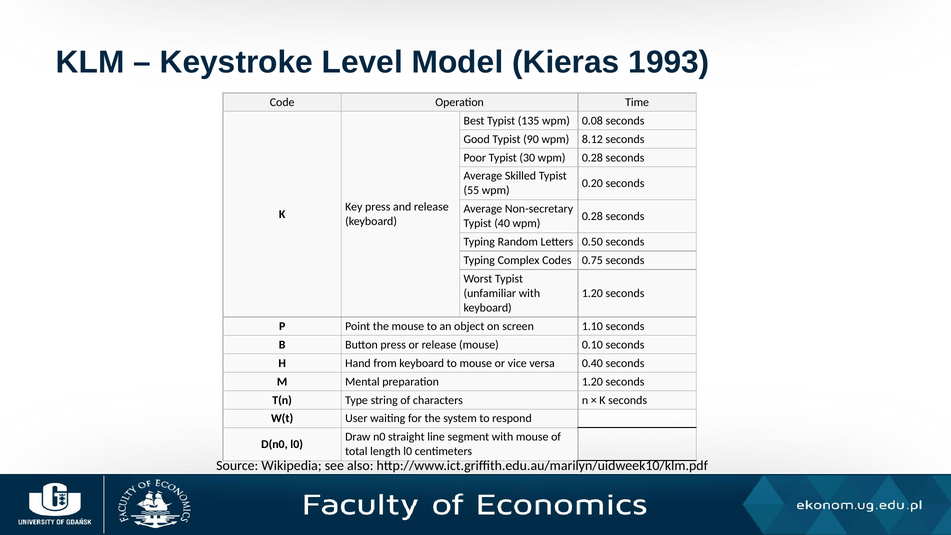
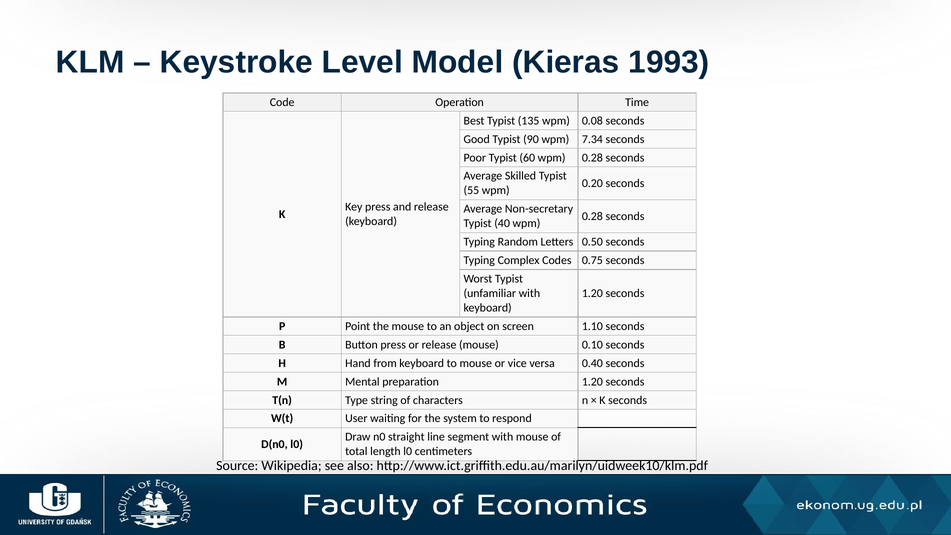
8.12: 8.12 -> 7.34
30: 30 -> 60
